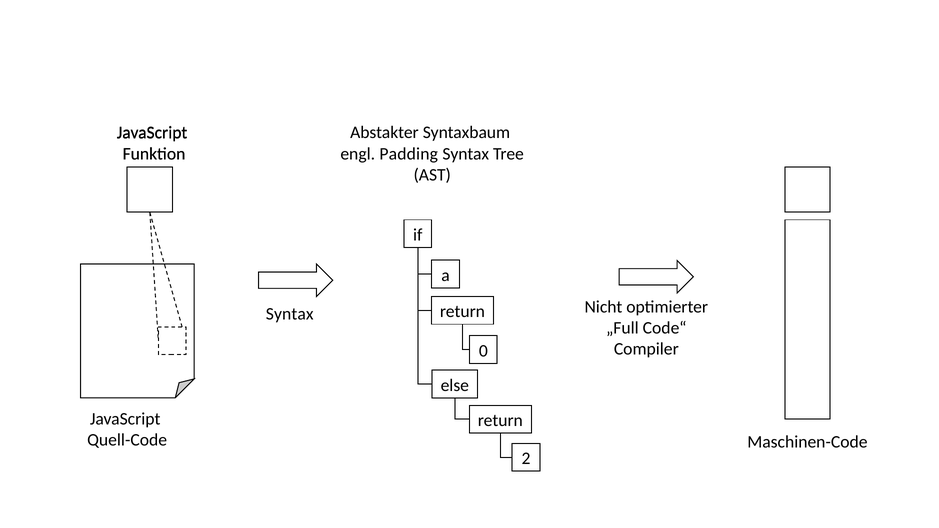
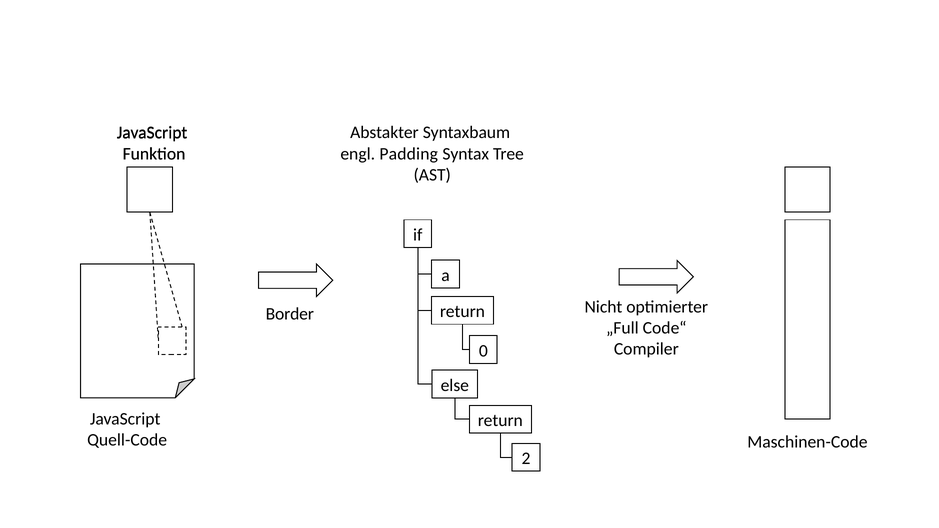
Syntax at (290, 314): Syntax -> Border
